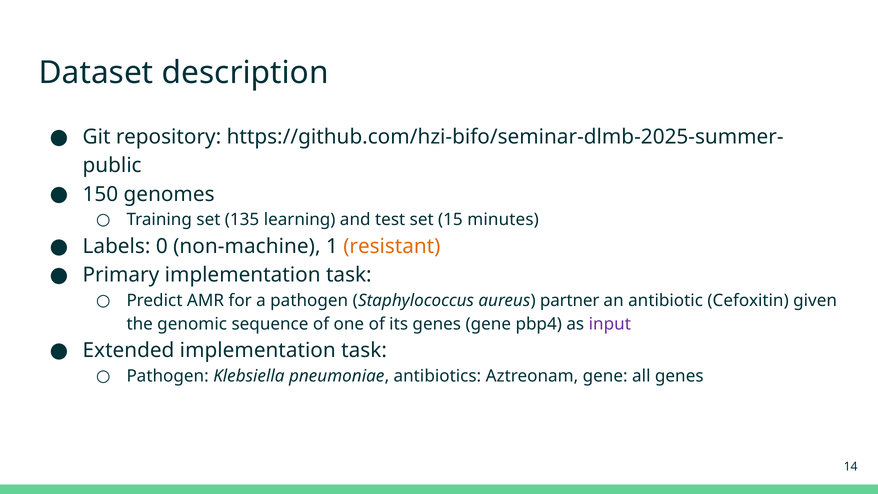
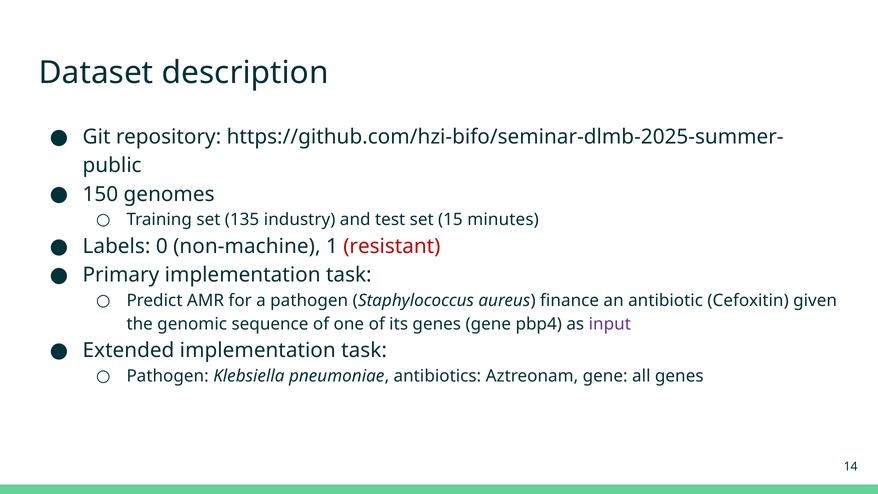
learning: learning -> industry
resistant colour: orange -> red
partner: partner -> finance
